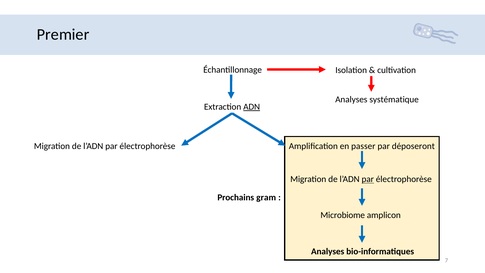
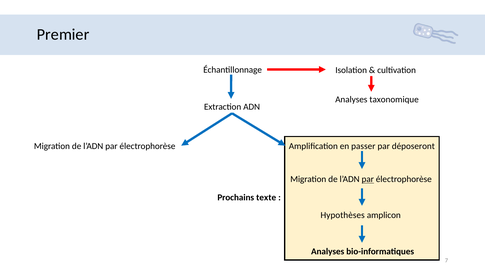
systématique: systématique -> taxonomique
ADN underline: present -> none
gram: gram -> texte
Microbiome: Microbiome -> Hypothèses
